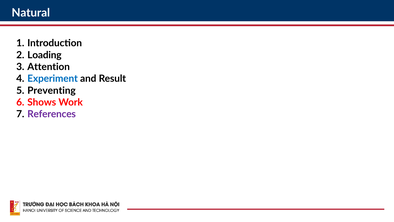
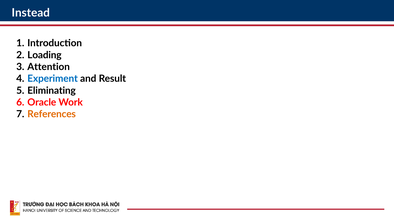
Natural: Natural -> Instead
Preventing: Preventing -> Eliminating
Shows: Shows -> Oracle
References colour: purple -> orange
